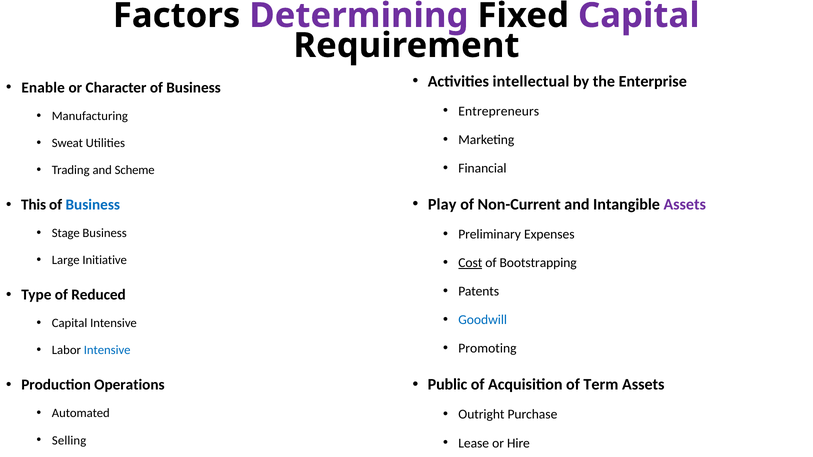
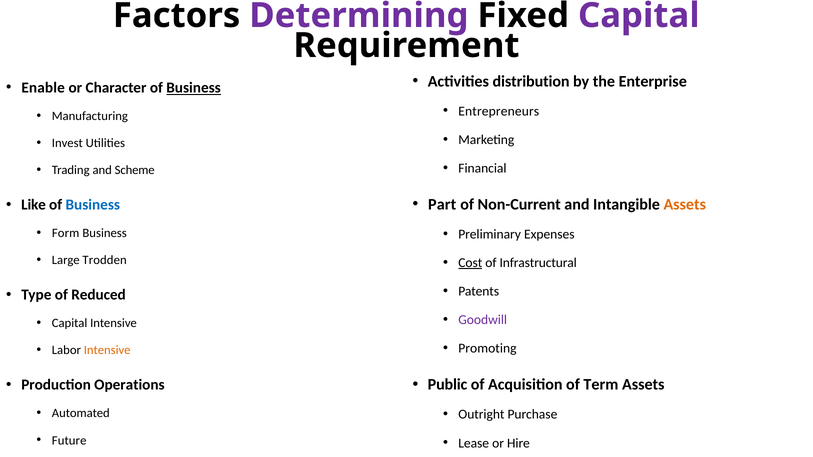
intellectual: intellectual -> distribution
Business at (194, 88) underline: none -> present
Sweat: Sweat -> Invest
Play: Play -> Part
Assets at (685, 204) colour: purple -> orange
This: This -> Like
Stage: Stage -> Form
Initiative: Initiative -> Trodden
Bootstrapping: Bootstrapping -> Infrastructural
Goodwill colour: blue -> purple
Intensive at (107, 351) colour: blue -> orange
Selling: Selling -> Future
